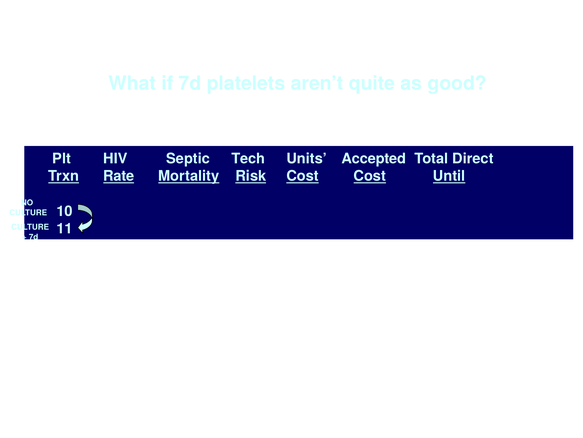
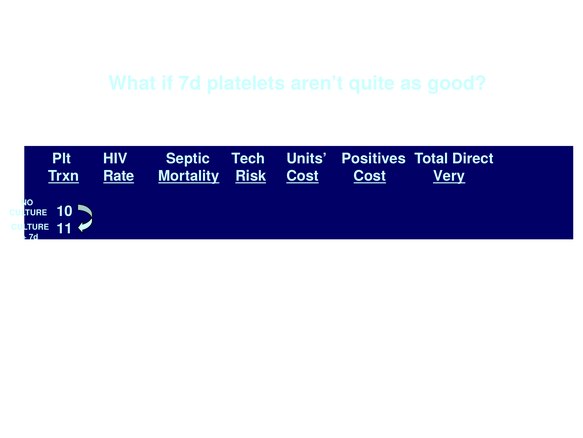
Accepted: Accepted -> Positives
Until: Until -> Very
